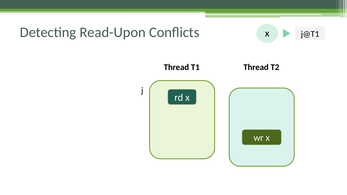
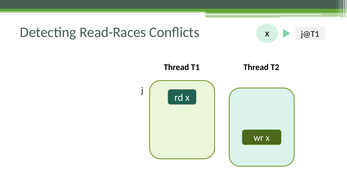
Read-Upon: Read-Upon -> Read-Races
